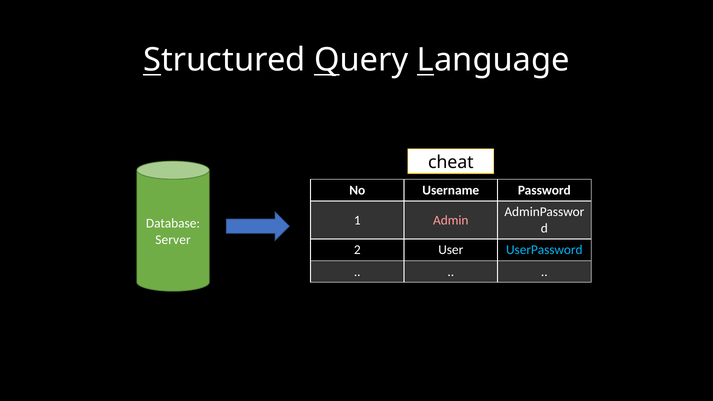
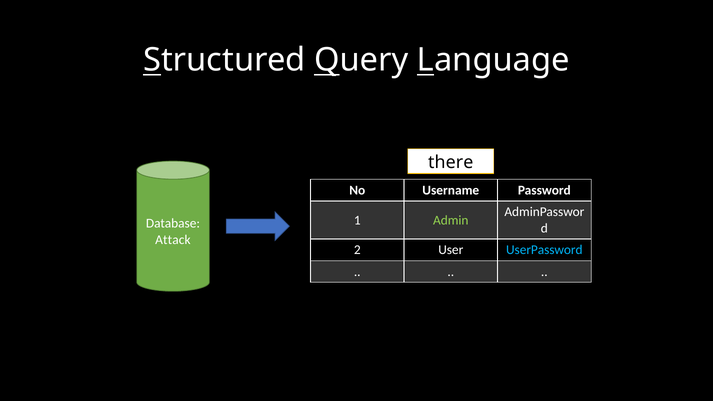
cheat: cheat -> there
Admin colour: pink -> light green
Server: Server -> Attack
